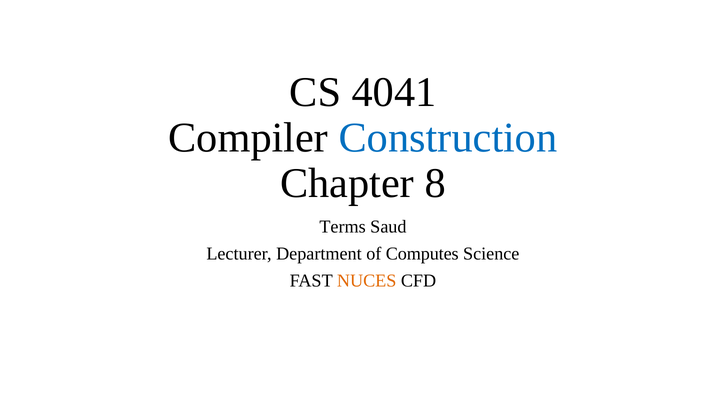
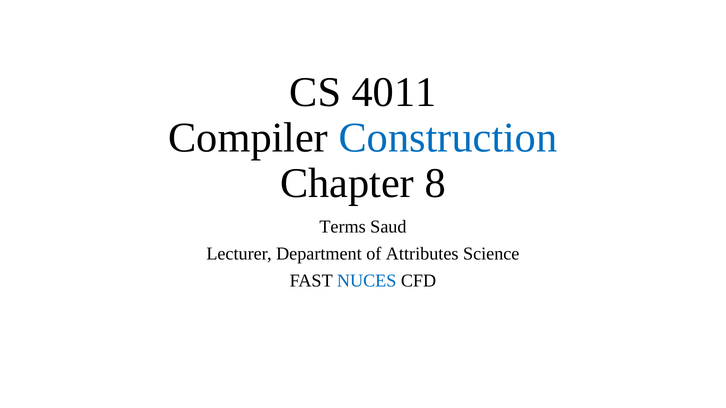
4041: 4041 -> 4011
Computes: Computes -> Attributes
NUCES colour: orange -> blue
